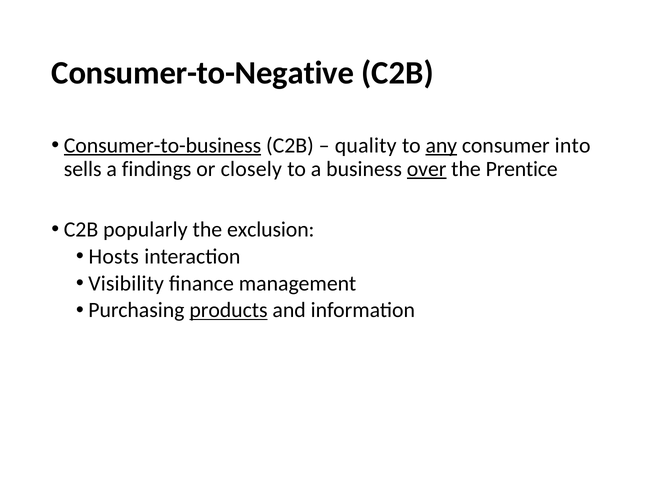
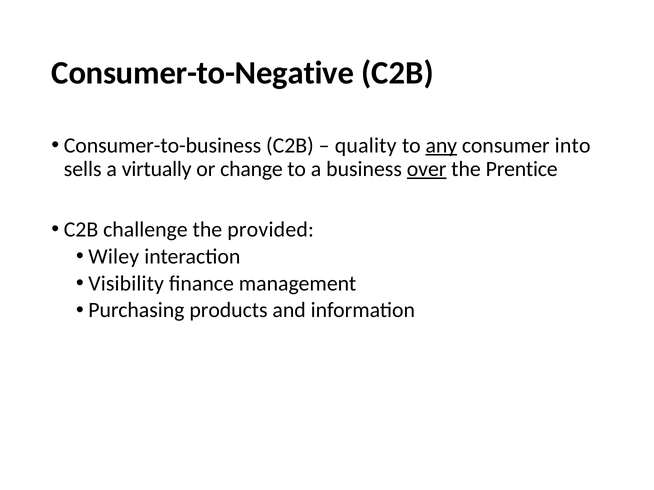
Consumer-to-business underline: present -> none
findings: findings -> virtually
closely: closely -> change
popularly: popularly -> challenge
exclusion: exclusion -> provided
Hosts: Hosts -> Wiley
products underline: present -> none
